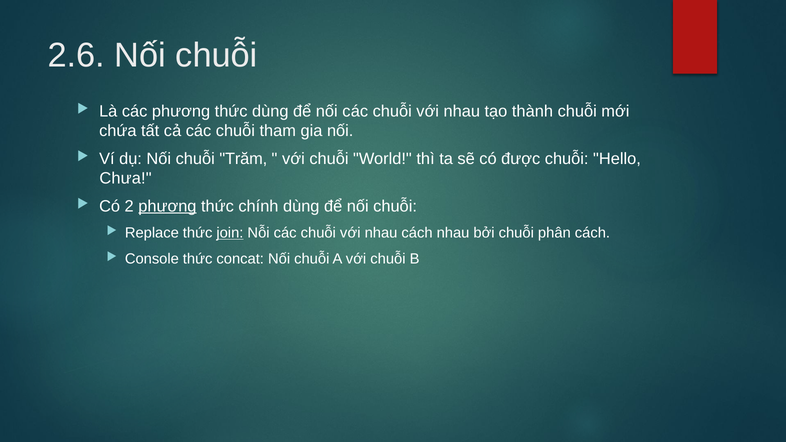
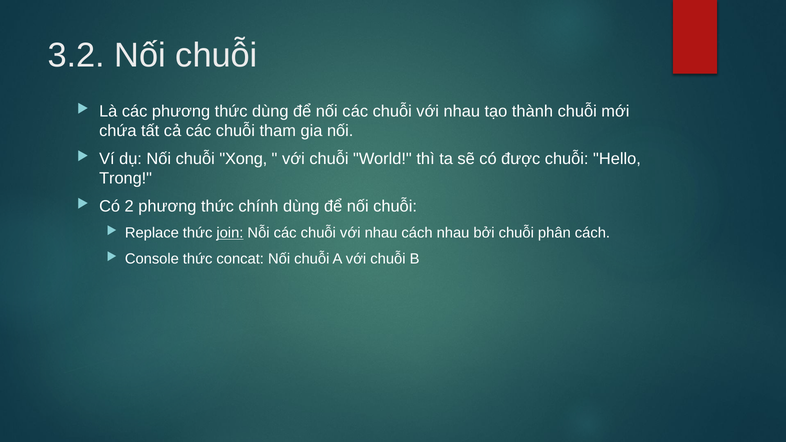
2.6: 2.6 -> 3.2
Trăm: Trăm -> Xong
Chưa: Chưa -> Trong
phương at (167, 206) underline: present -> none
